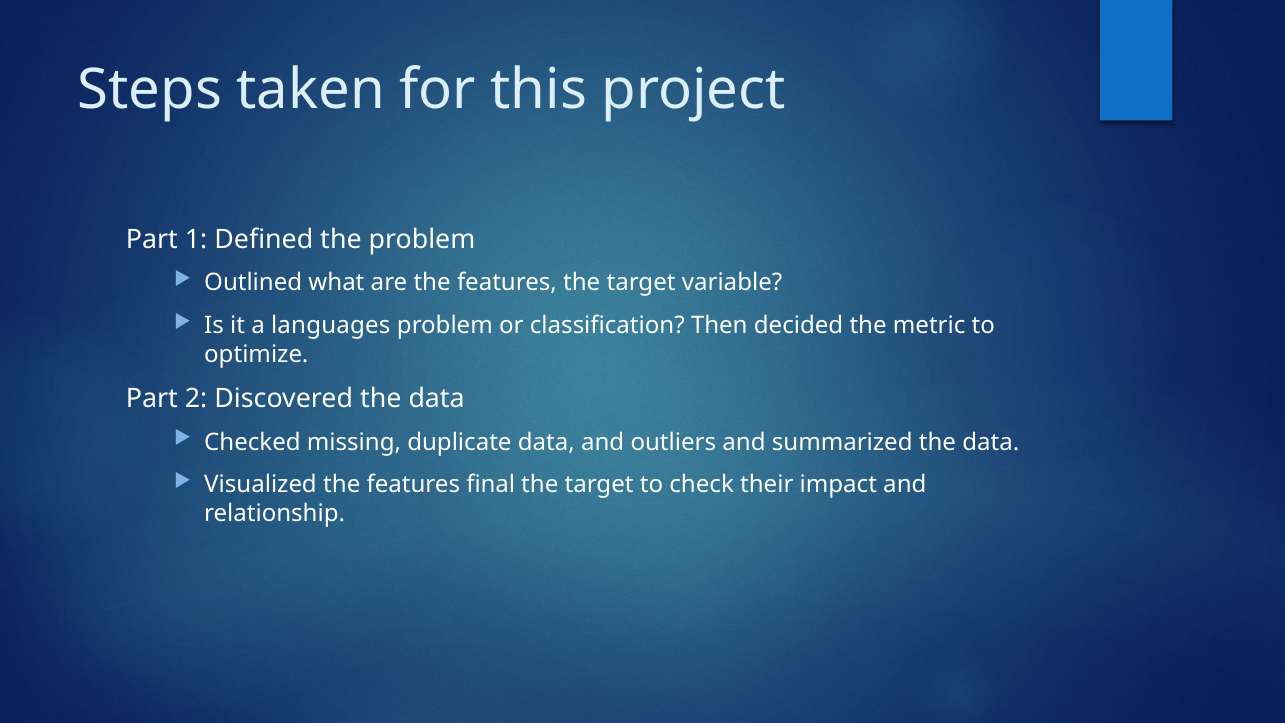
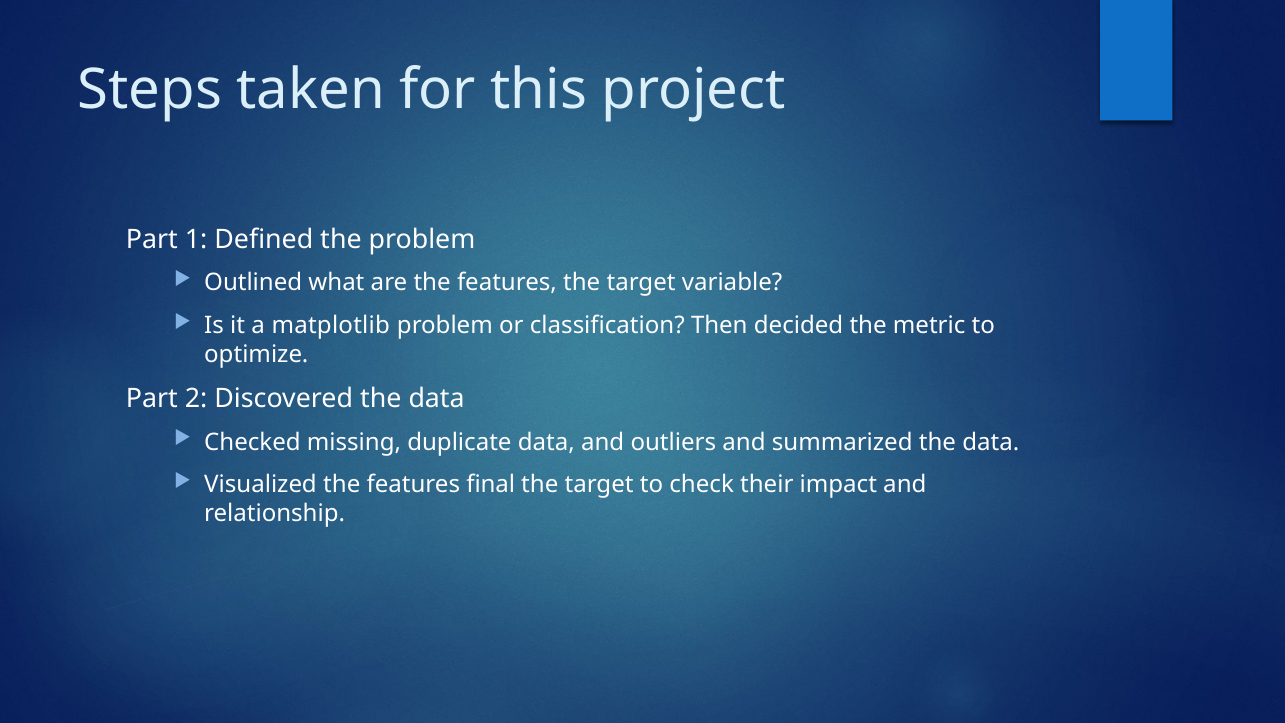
languages: languages -> matplotlib
